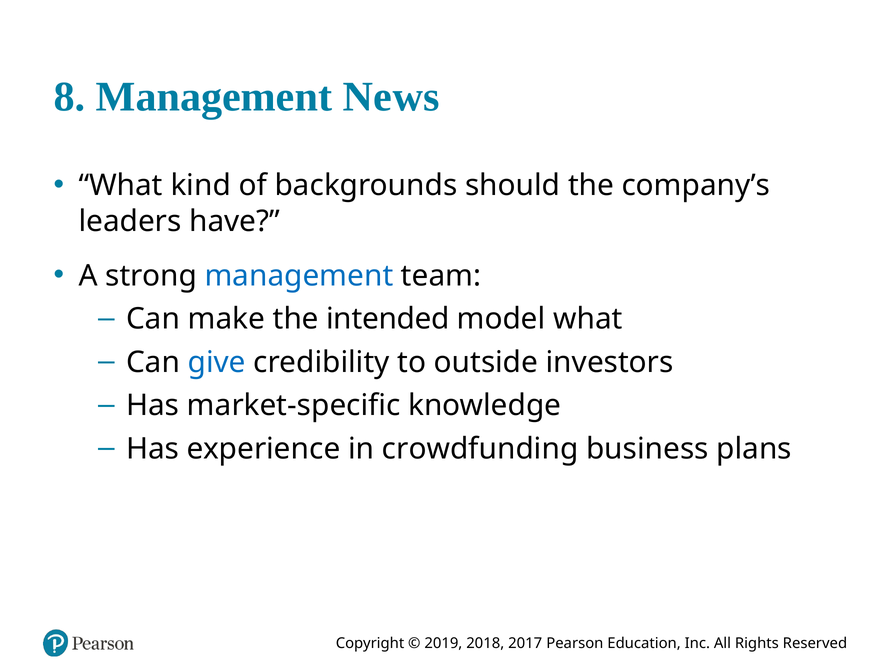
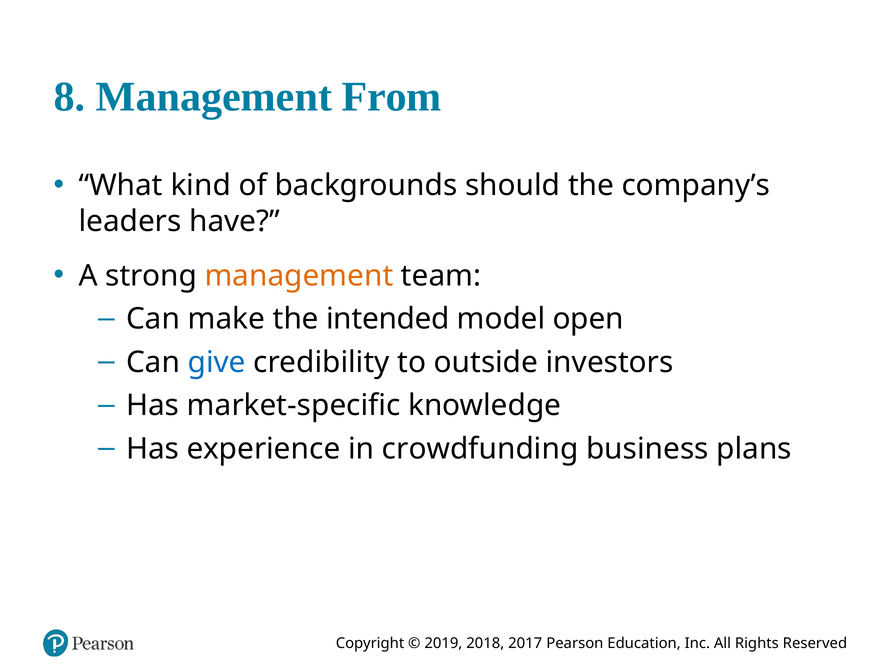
News: News -> From
management at (299, 276) colour: blue -> orange
model what: what -> open
